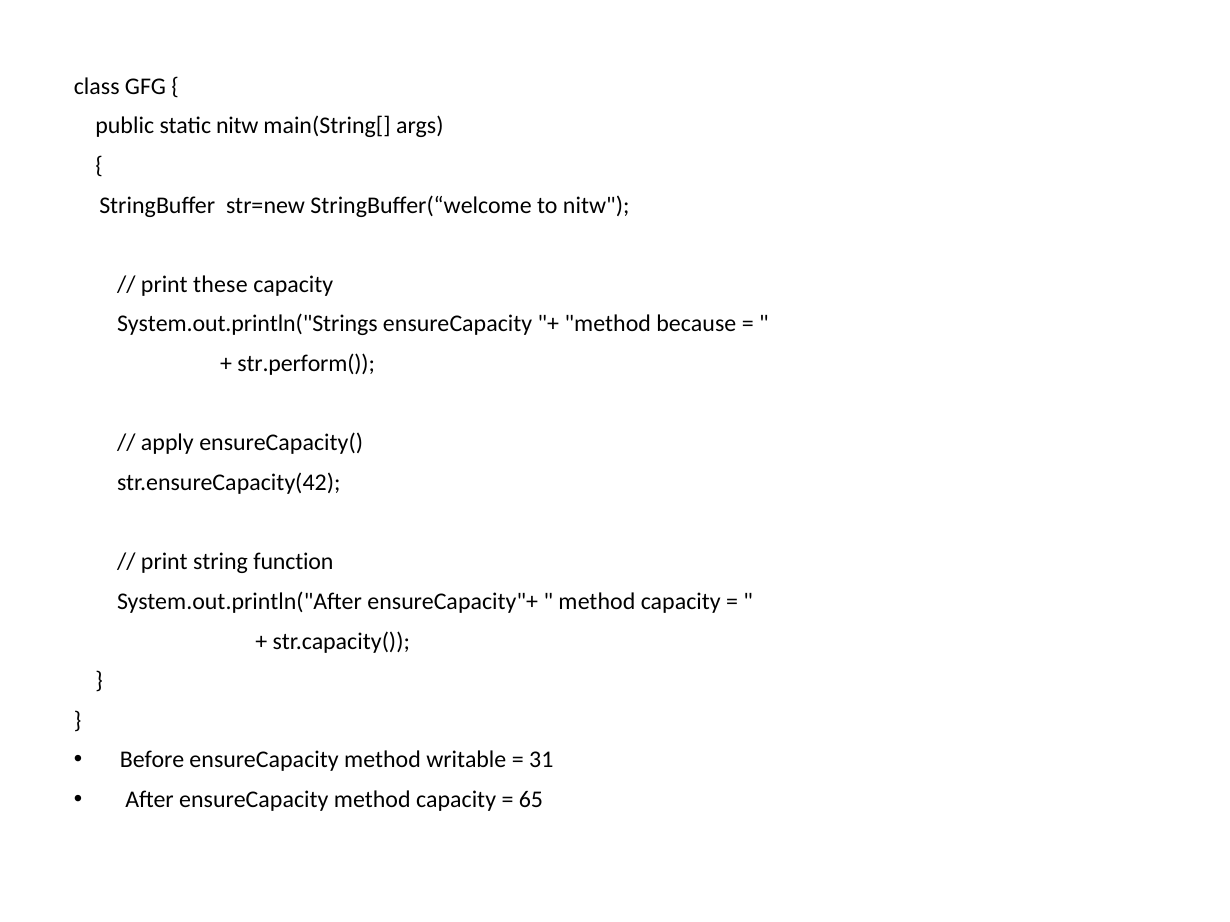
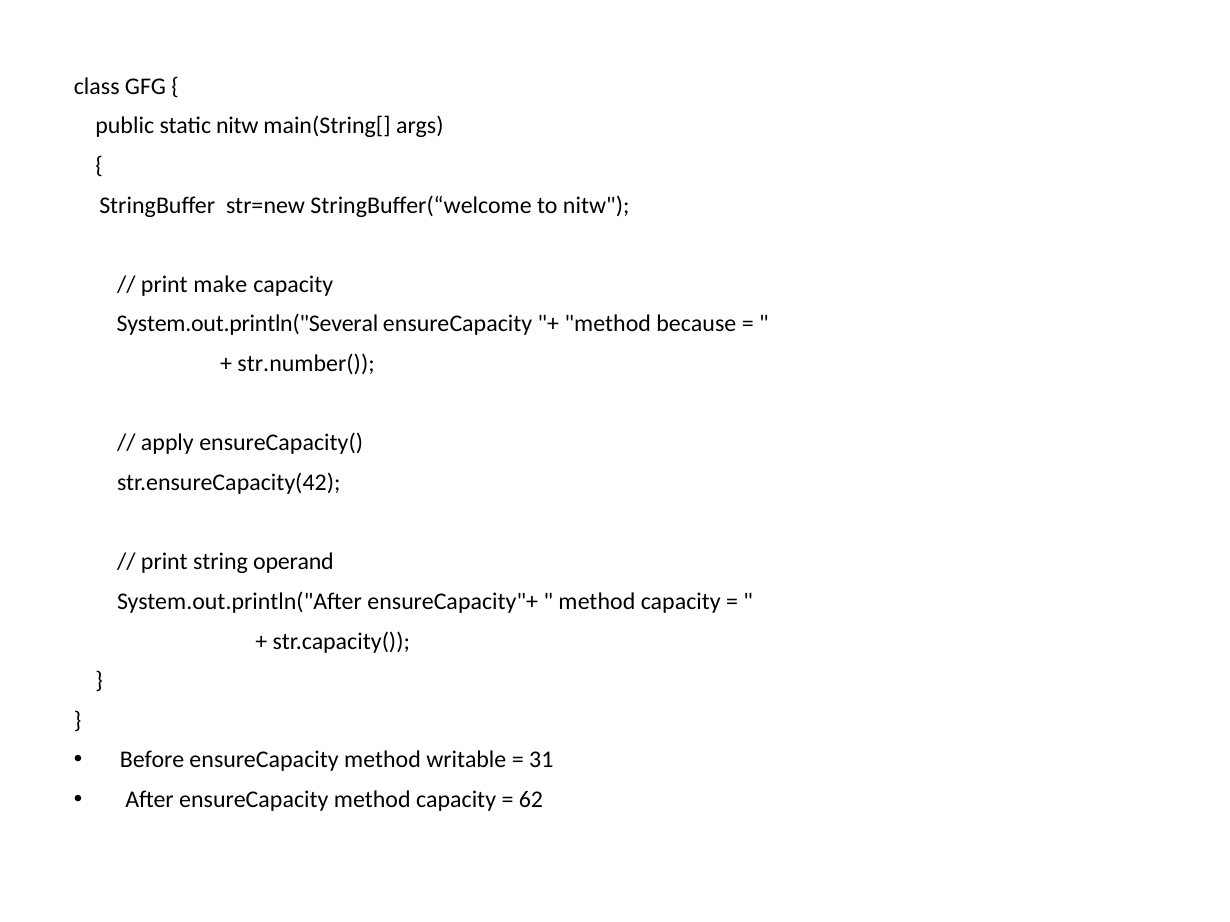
these: these -> make
System.out.println("Strings: System.out.println("Strings -> System.out.println("Several
str.perform(: str.perform( -> str.number(
function: function -> operand
65: 65 -> 62
